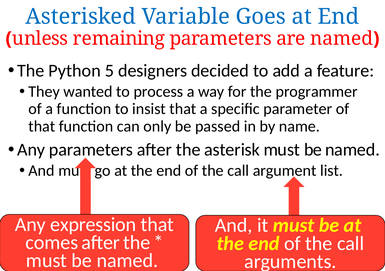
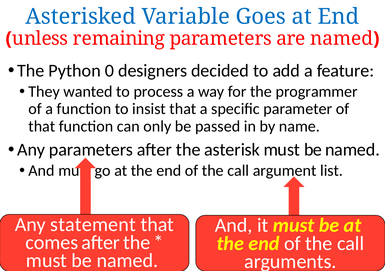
5: 5 -> 0
expression: expression -> statement
